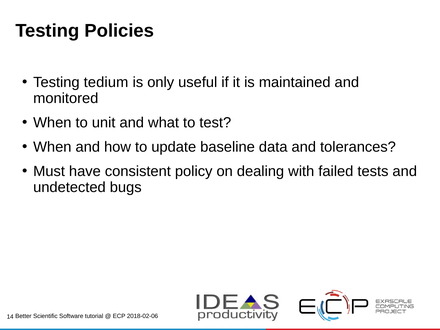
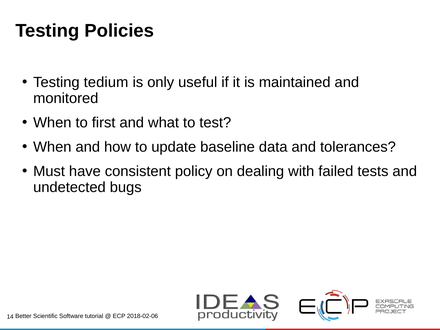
unit: unit -> first
